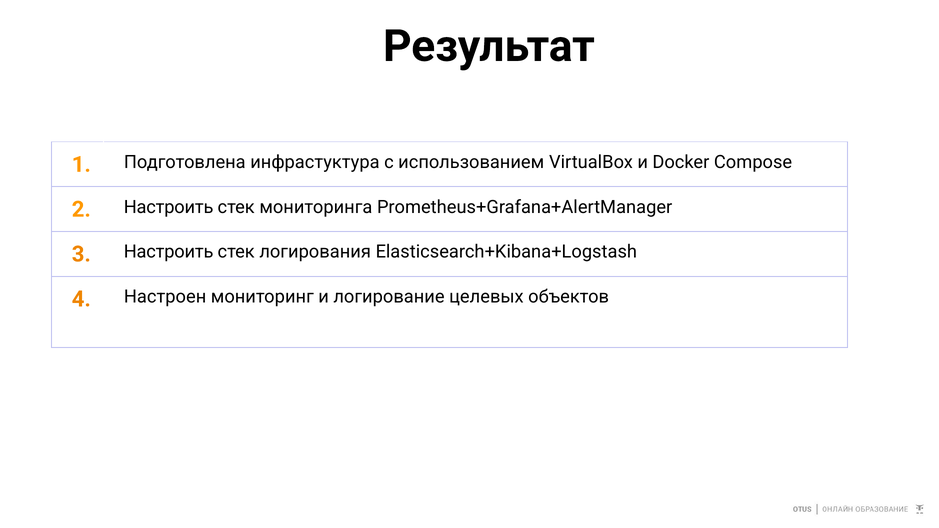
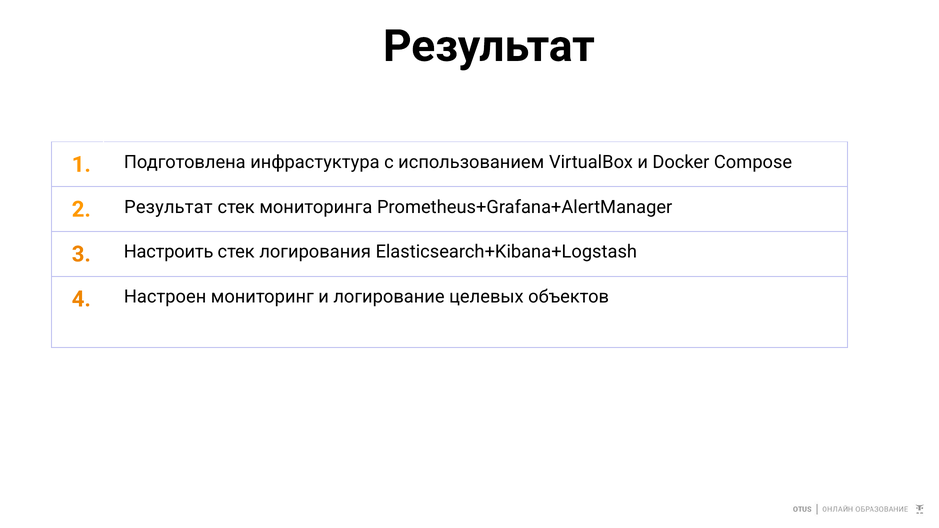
2 Настроить: Настроить -> Результат
